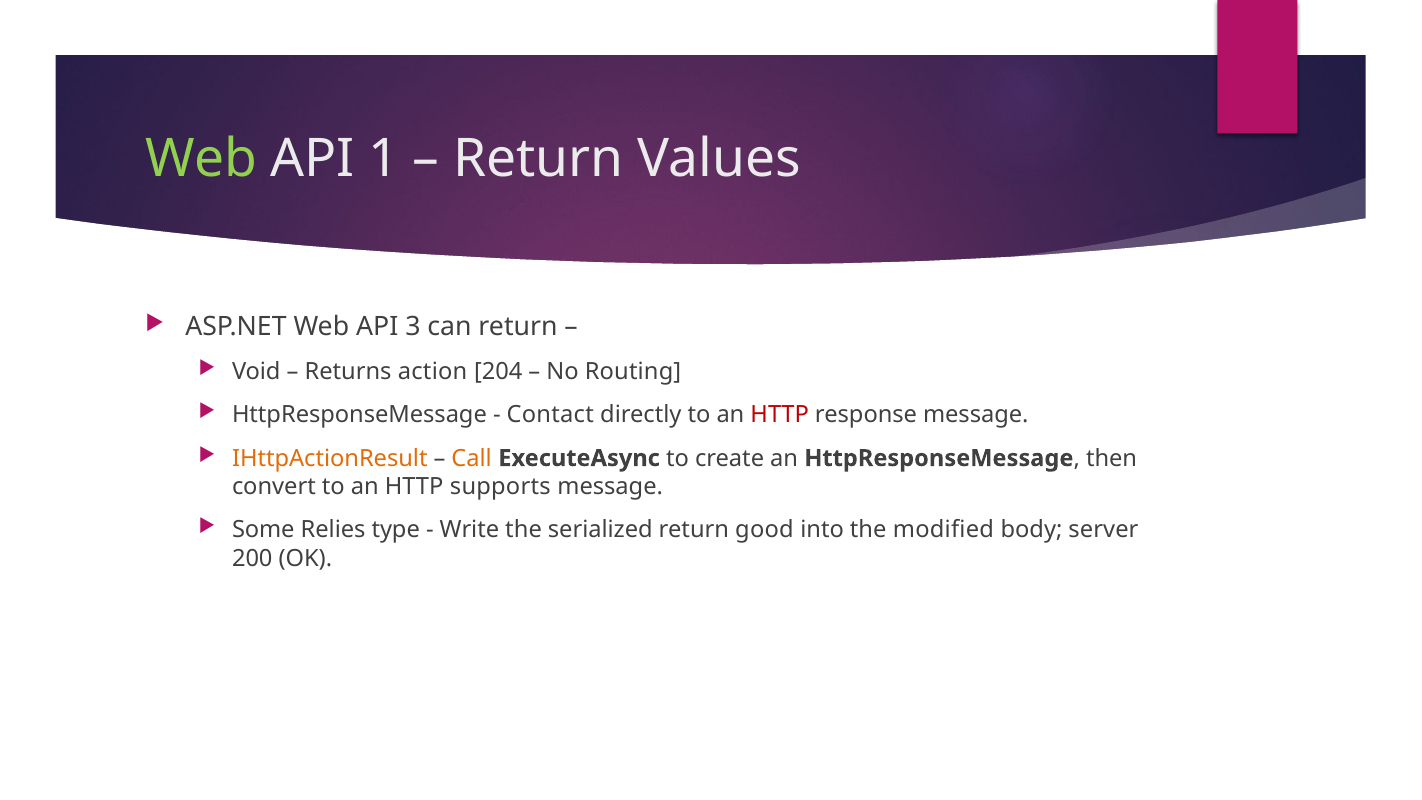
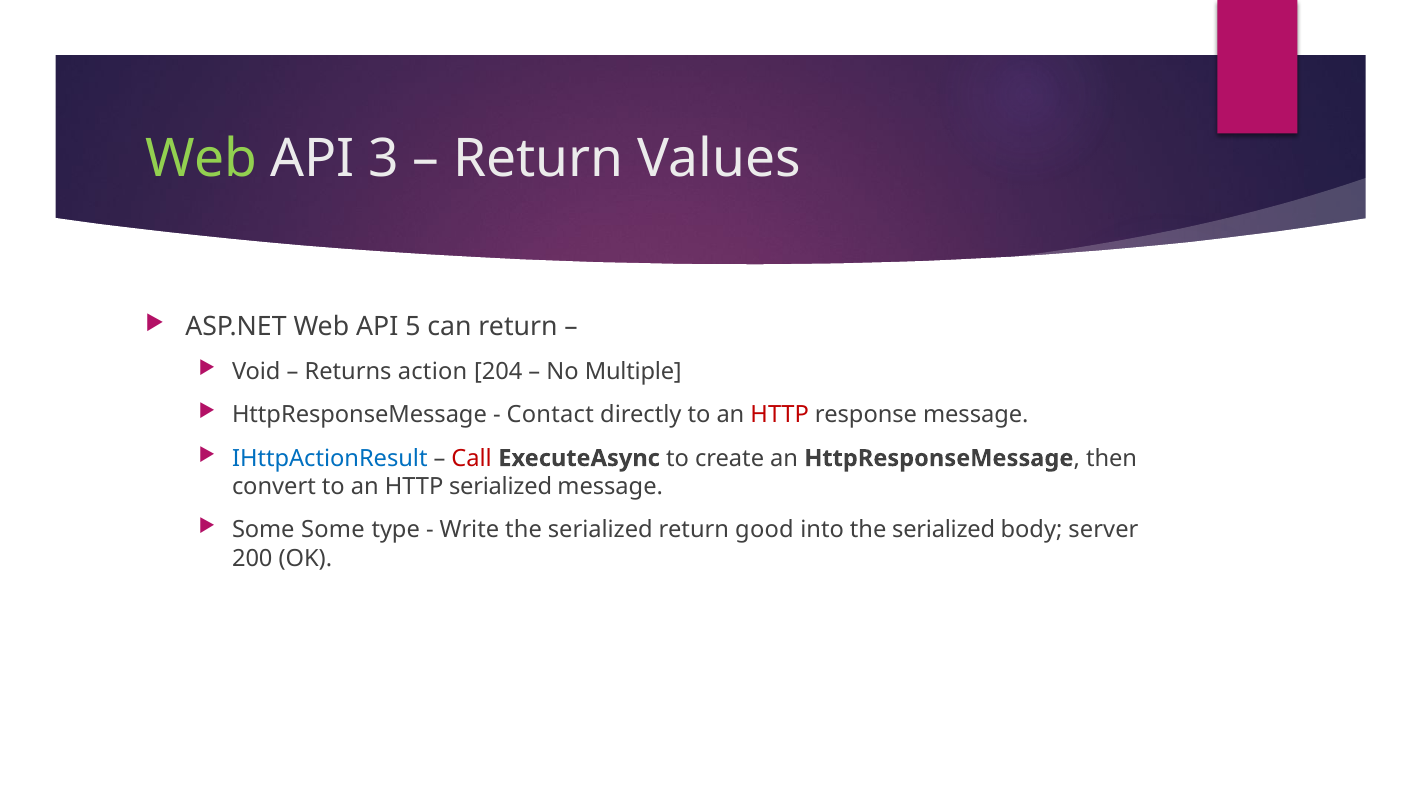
1: 1 -> 3
3: 3 -> 5
Routing: Routing -> Multiple
IHttpActionResult colour: orange -> blue
Call colour: orange -> red
HTTP supports: supports -> serialized
Some Relies: Relies -> Some
into the modified: modified -> serialized
